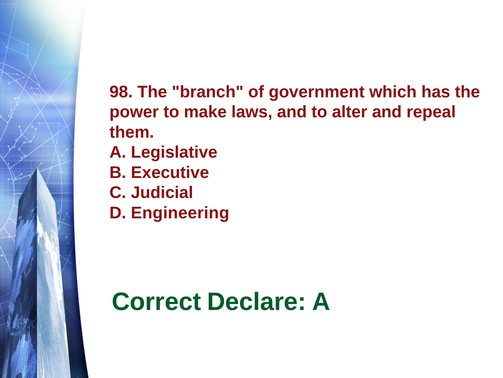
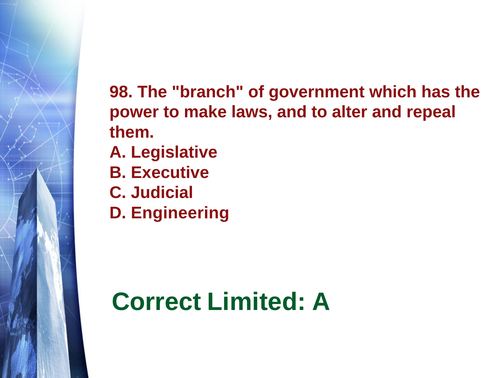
Declare: Declare -> Limited
